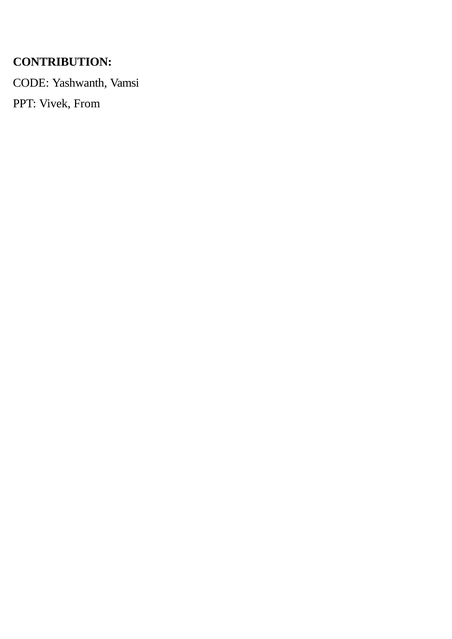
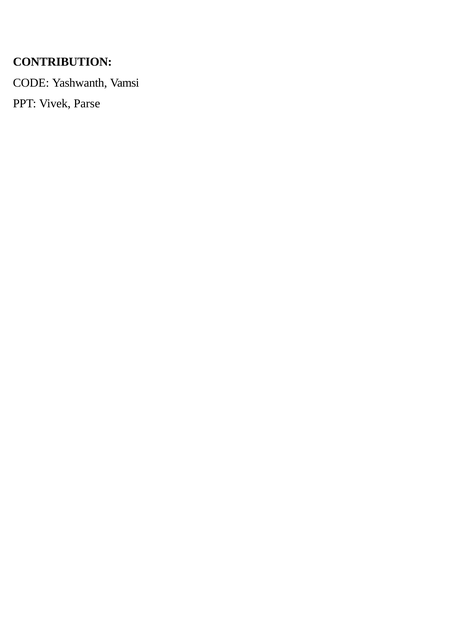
From: From -> Parse
